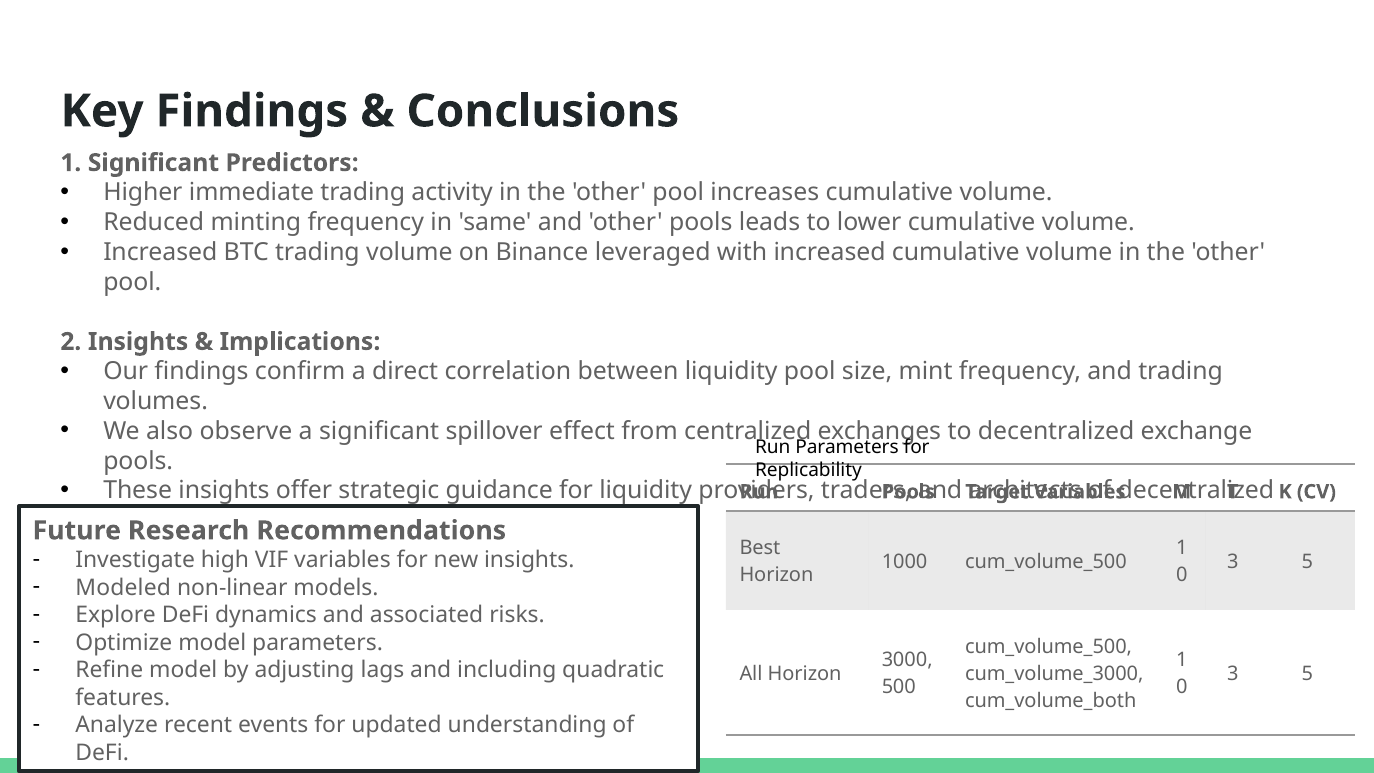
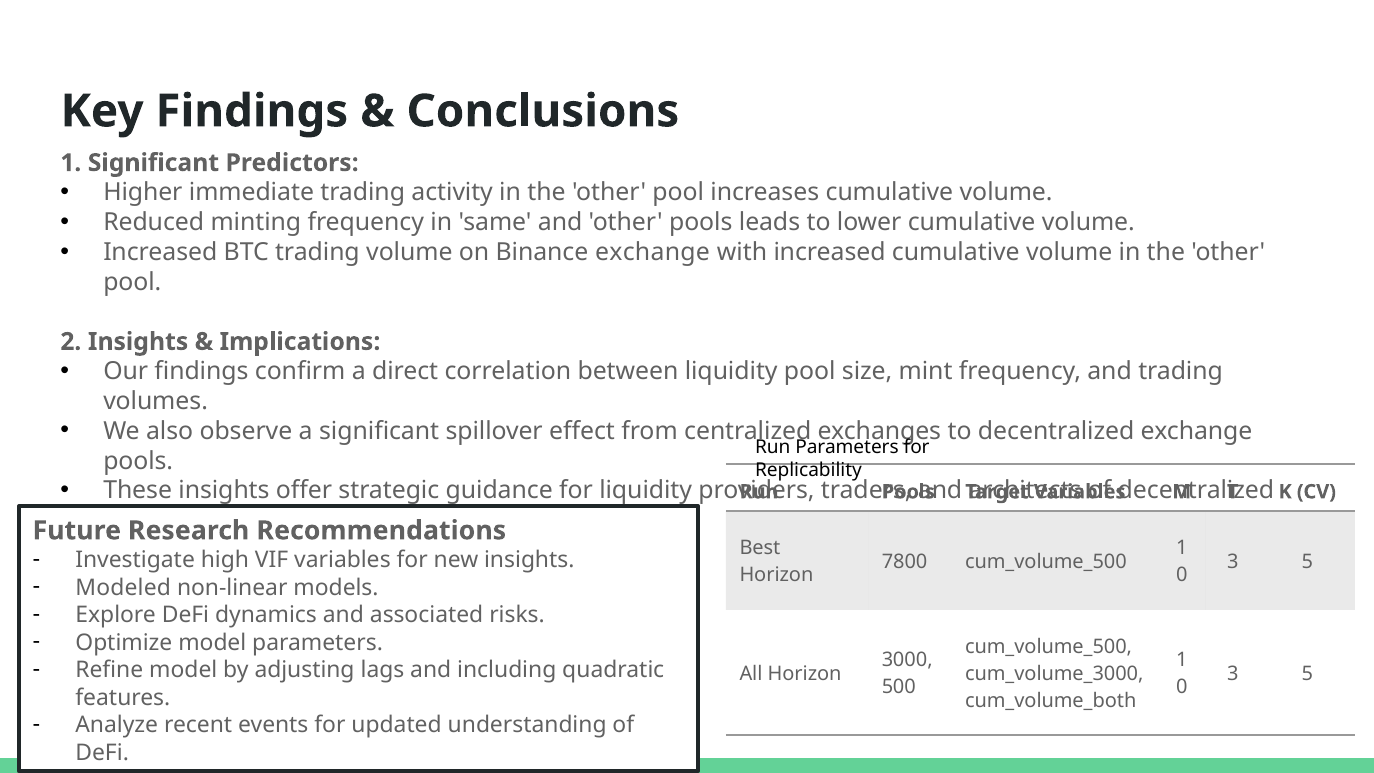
Binance leveraged: leveraged -> exchange
1000: 1000 -> 7800
